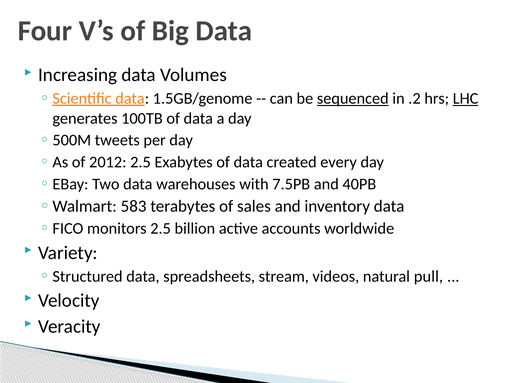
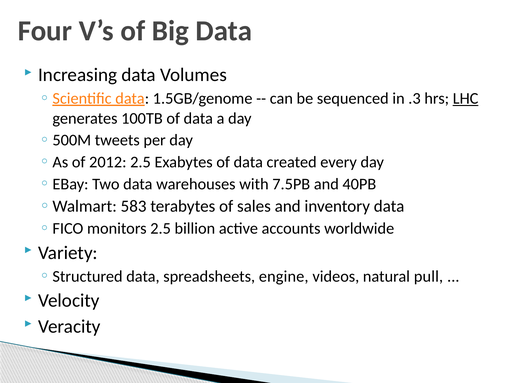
sequenced underline: present -> none
.2: .2 -> .3
stream: stream -> engine
